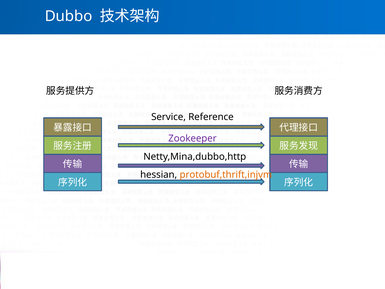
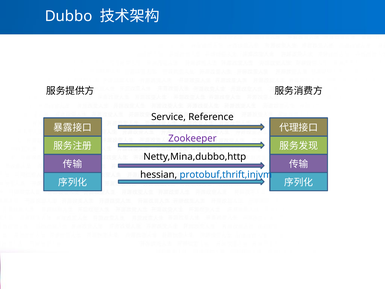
protobuf,thrift,injvm colour: orange -> blue
